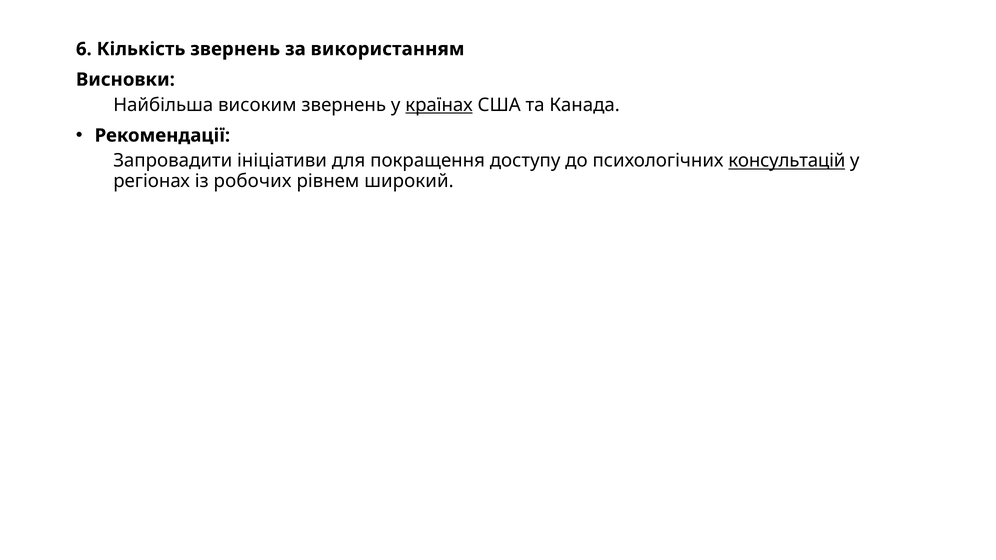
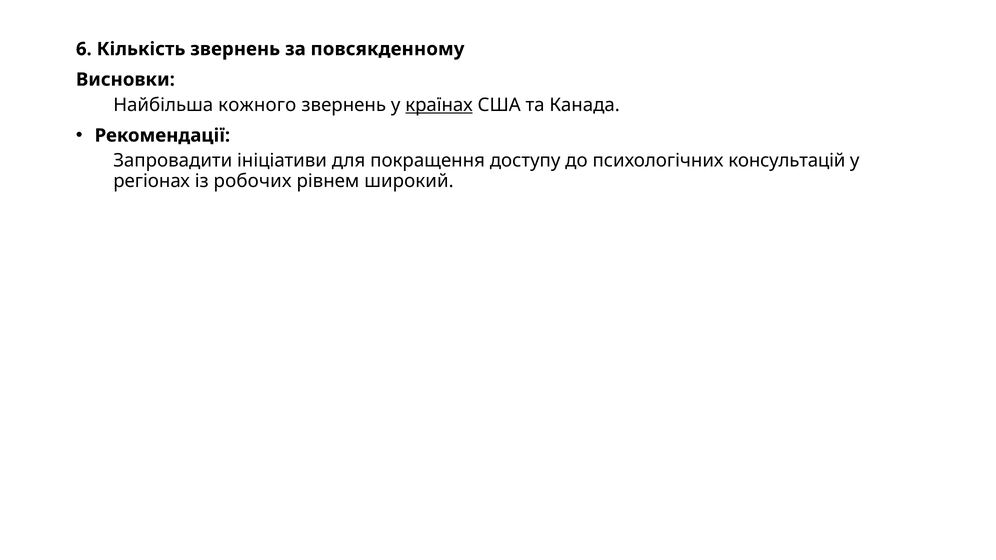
використанням: використанням -> повсякденному
високим: високим -> кожного
консультацій underline: present -> none
